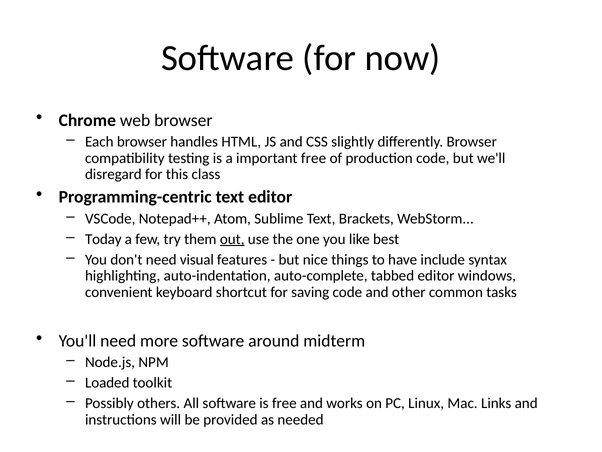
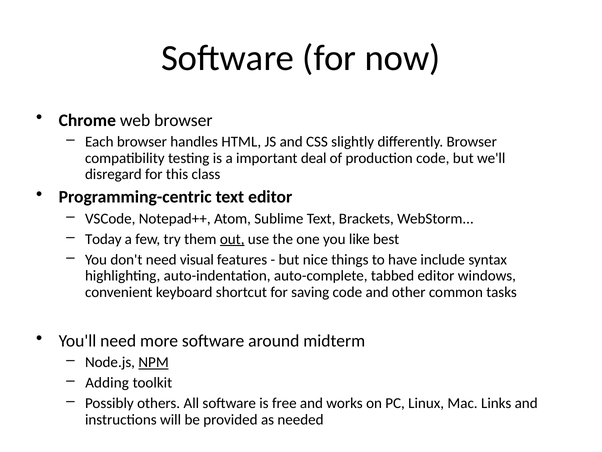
important free: free -> deal
NPM underline: none -> present
Loaded: Loaded -> Adding
